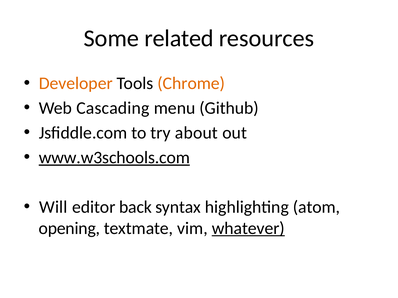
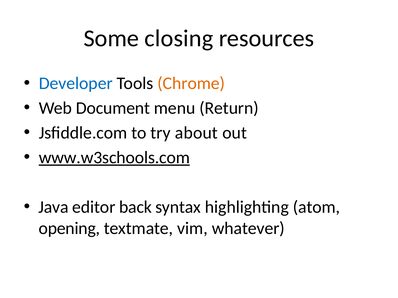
related: related -> closing
Developer colour: orange -> blue
Cascading: Cascading -> Document
Github: Github -> Return
Will: Will -> Java
whatever underline: present -> none
